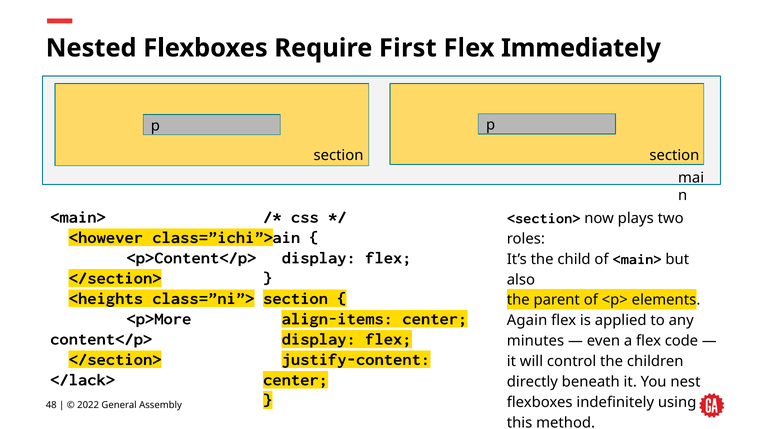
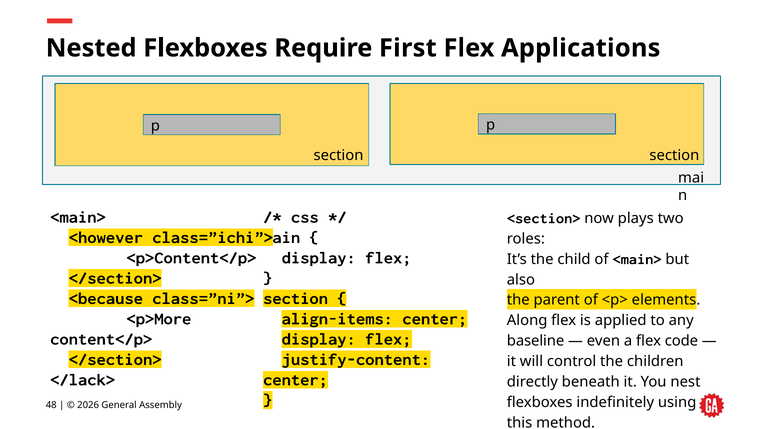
Immediately: Immediately -> Applications
<heights: <heights -> <because
Again: Again -> Along
minutes: minutes -> baseline
2022: 2022 -> 2026
